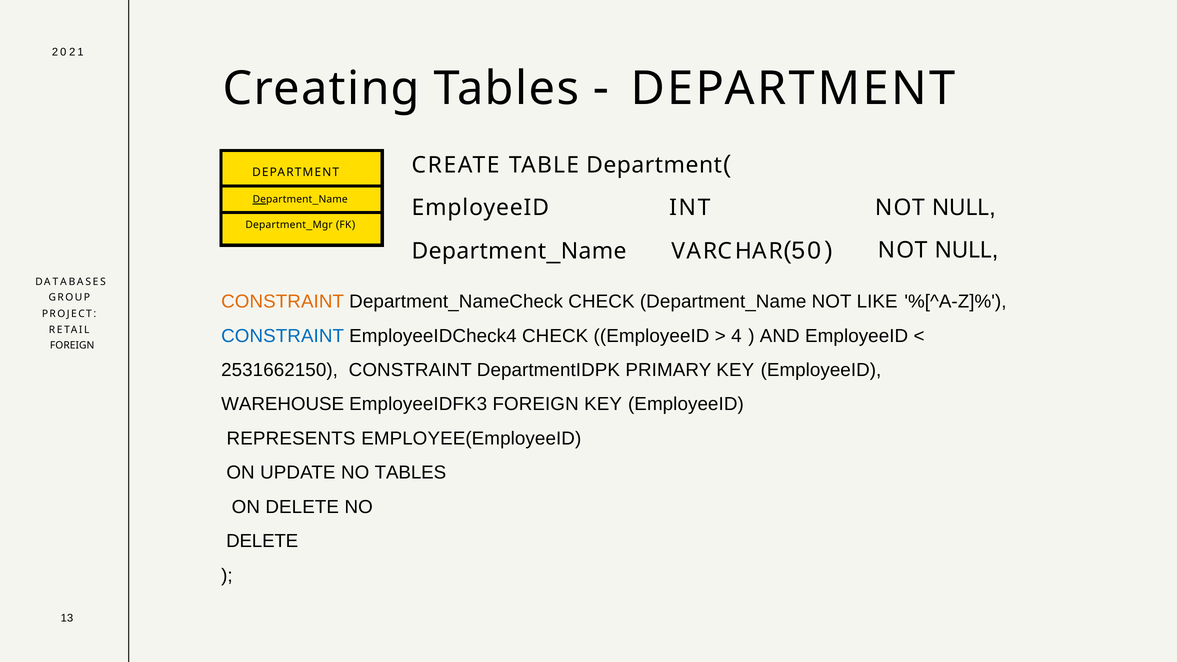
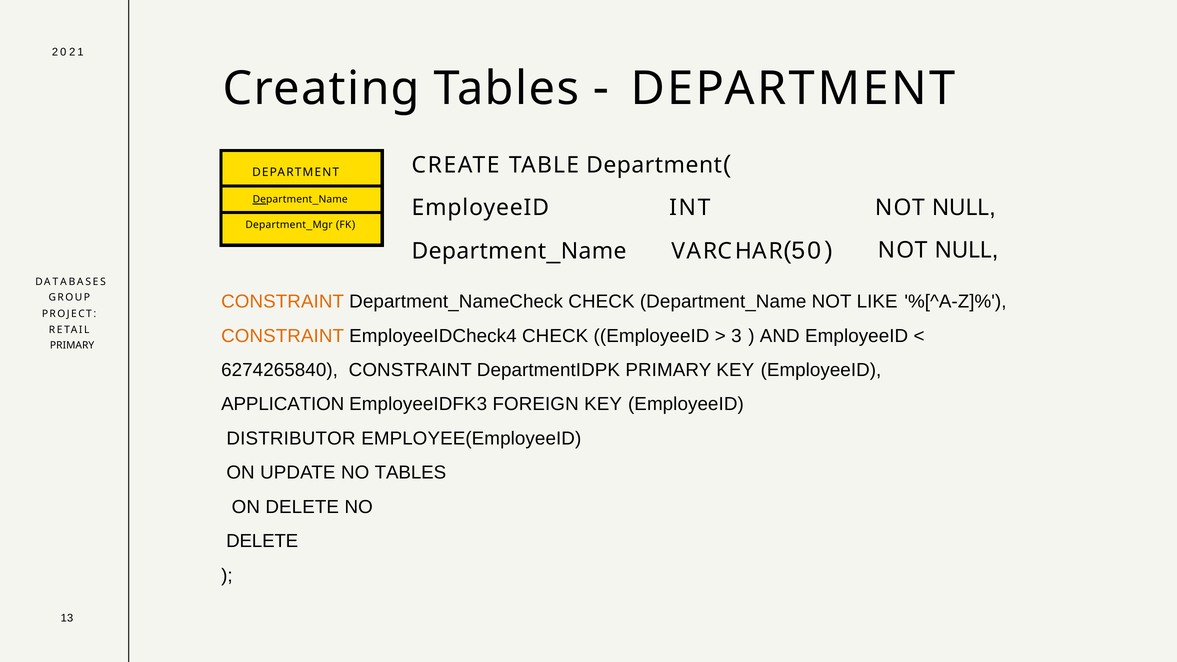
CONSTRAINT at (283, 336) colour: blue -> orange
4: 4 -> 3
FOREIGN at (72, 345): FOREIGN -> PRIMARY
2531662150: 2531662150 -> 6274265840
WAREHOUSE: WAREHOUSE -> APPLICATION
REPRESENTS: REPRESENTS -> DISTRIBUTOR
